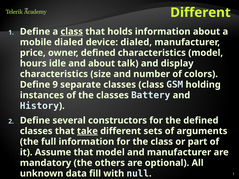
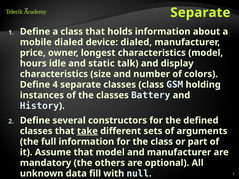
Different at (200, 13): Different -> Separate
class at (72, 32) underline: present -> none
owner defined: defined -> longest
and about: about -> static
9: 9 -> 4
